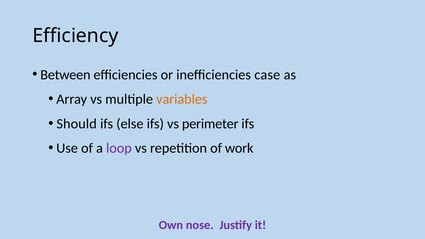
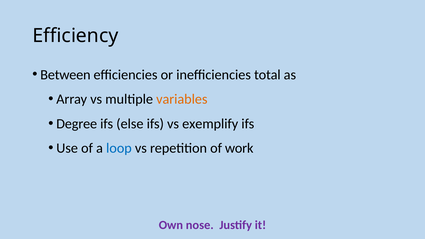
case: case -> total
Should: Should -> Degree
perimeter: perimeter -> exemplify
loop colour: purple -> blue
